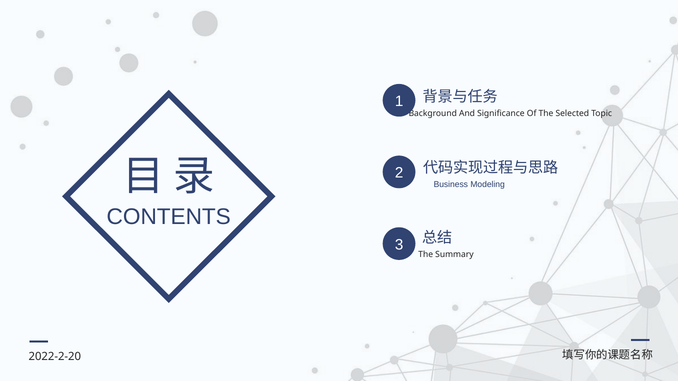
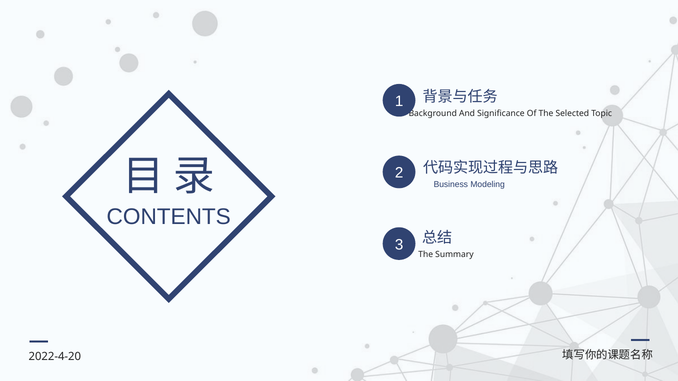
2022-2-20: 2022-2-20 -> 2022-4-20
